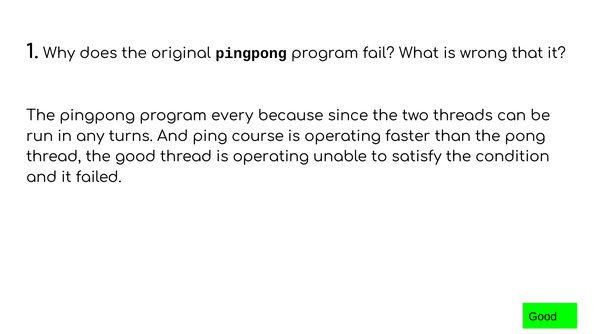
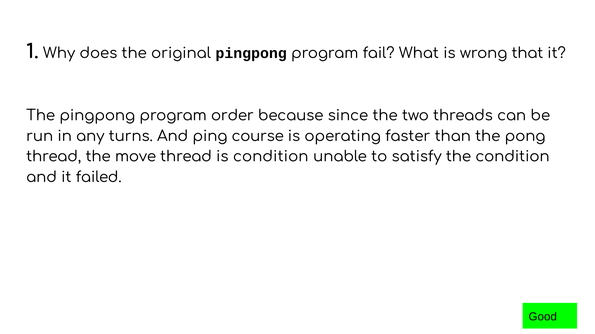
every: every -> order
the good: good -> move
thread is operating: operating -> condition
